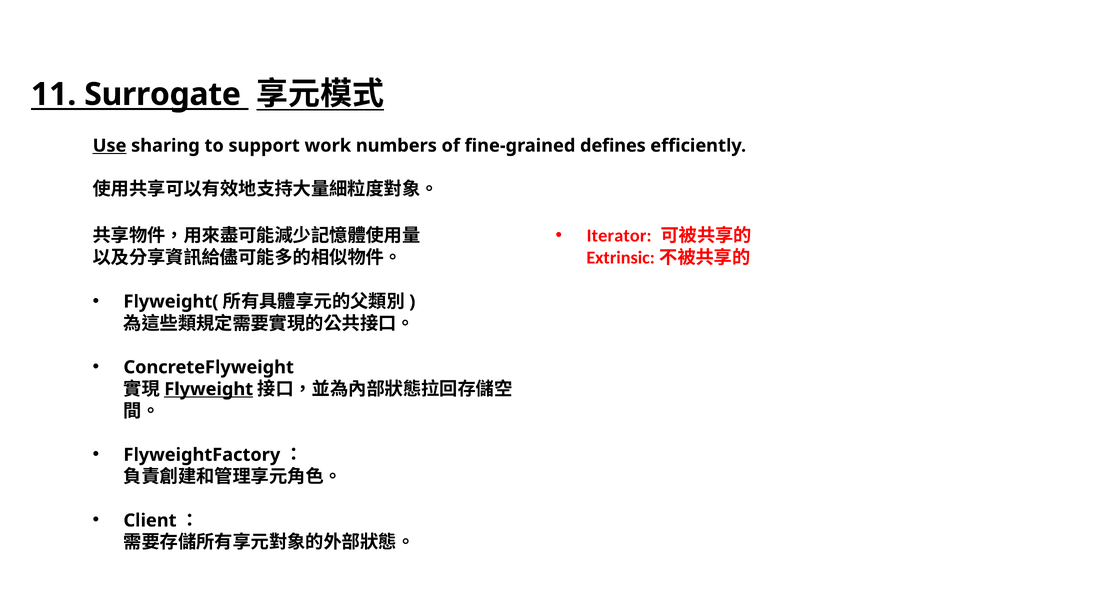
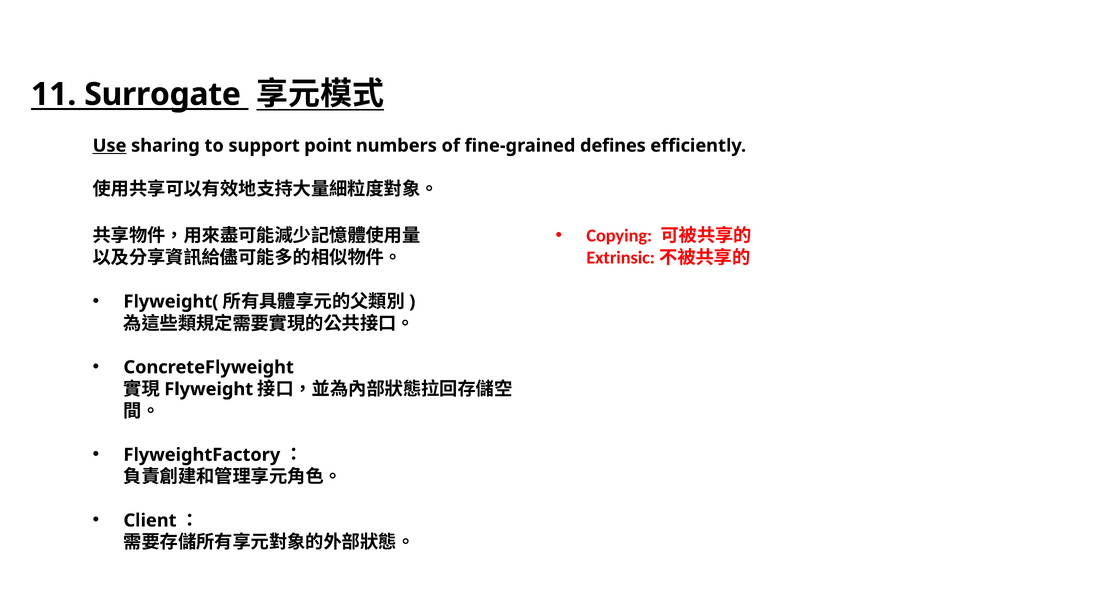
work: work -> point
Iterator: Iterator -> Copying
Flyweight underline: present -> none
